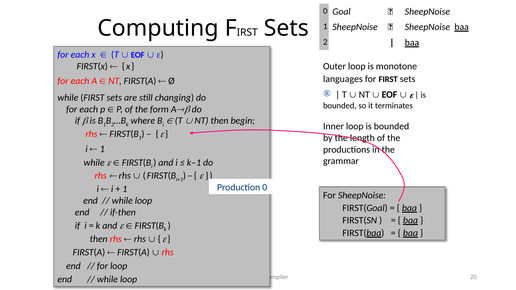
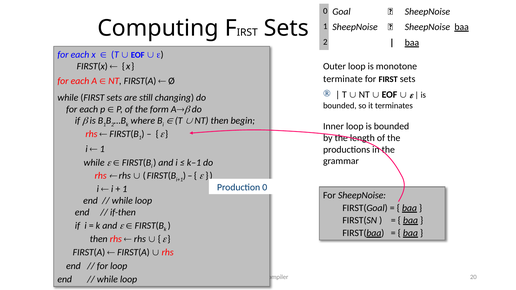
languages: languages -> terminate
